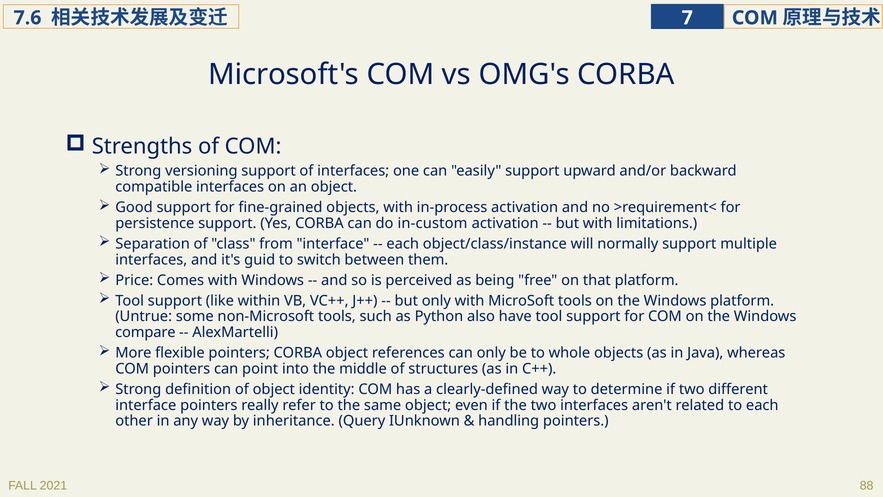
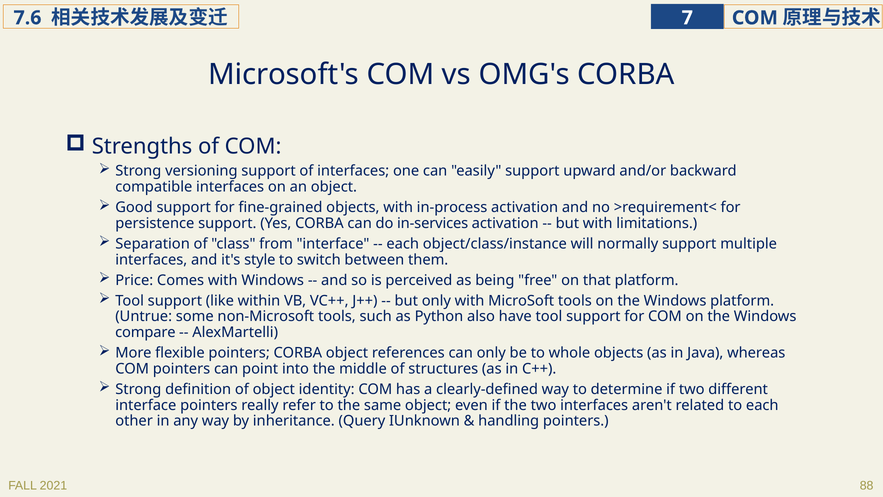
in-custom: in-custom -> in-services
guid: guid -> style
